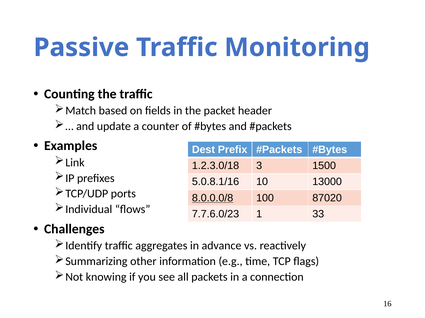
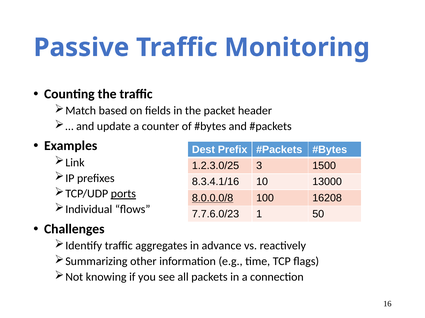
1.2.3.0/18: 1.2.3.0/18 -> 1.2.3.0/25
5.0.8.1/16: 5.0.8.1/16 -> 8.3.4.1/16
ports underline: none -> present
87020: 87020 -> 16208
33: 33 -> 50
